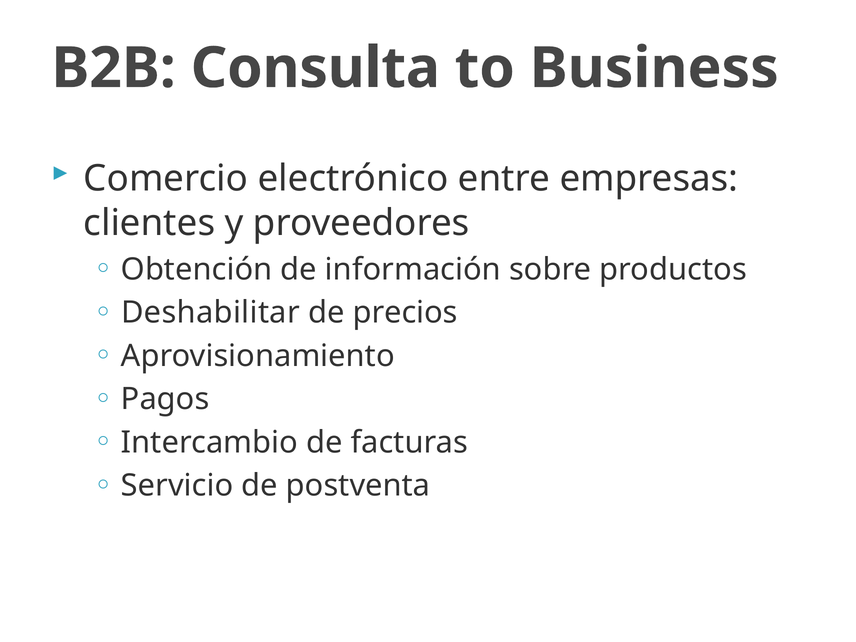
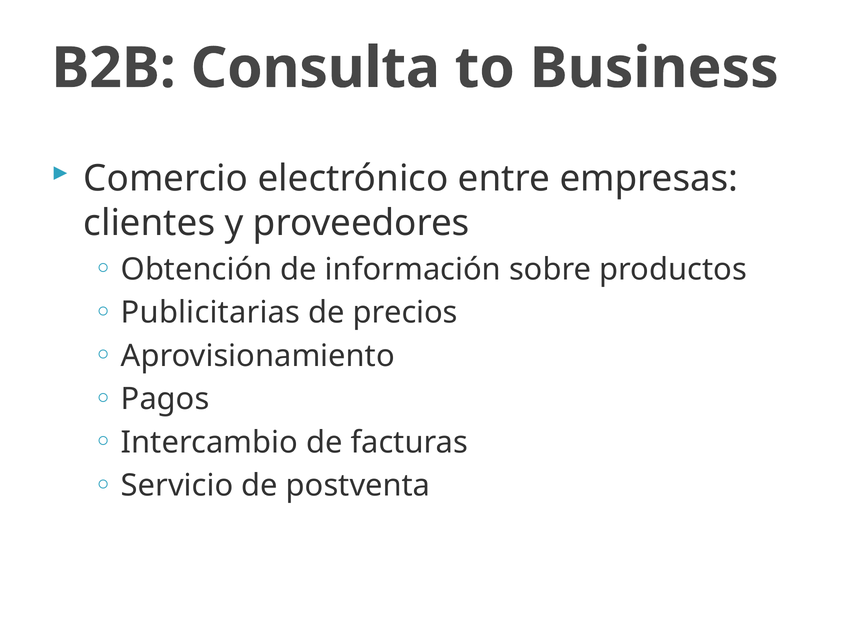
Deshabilitar: Deshabilitar -> Publicitarias
